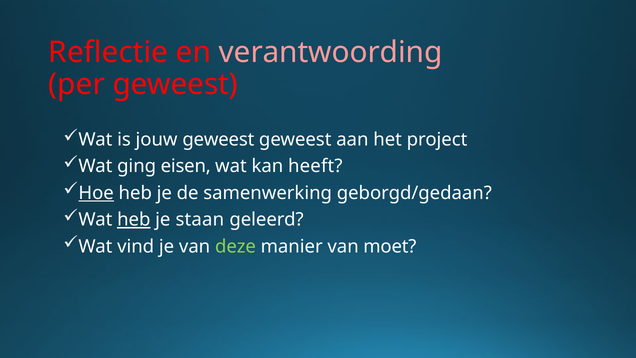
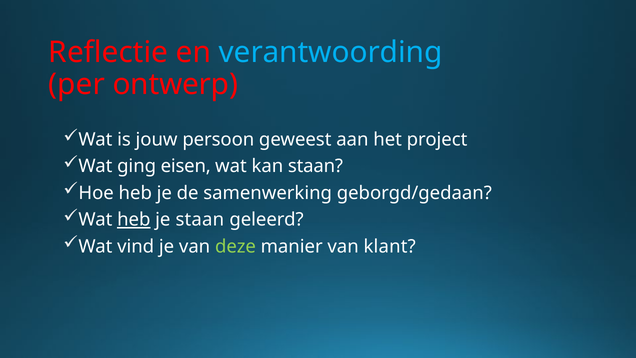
verantwoording colour: pink -> light blue
per geweest: geweest -> ontwerp
jouw geweest: geweest -> persoon
kan heeft: heeft -> staan
Hoe underline: present -> none
moet: moet -> klant
